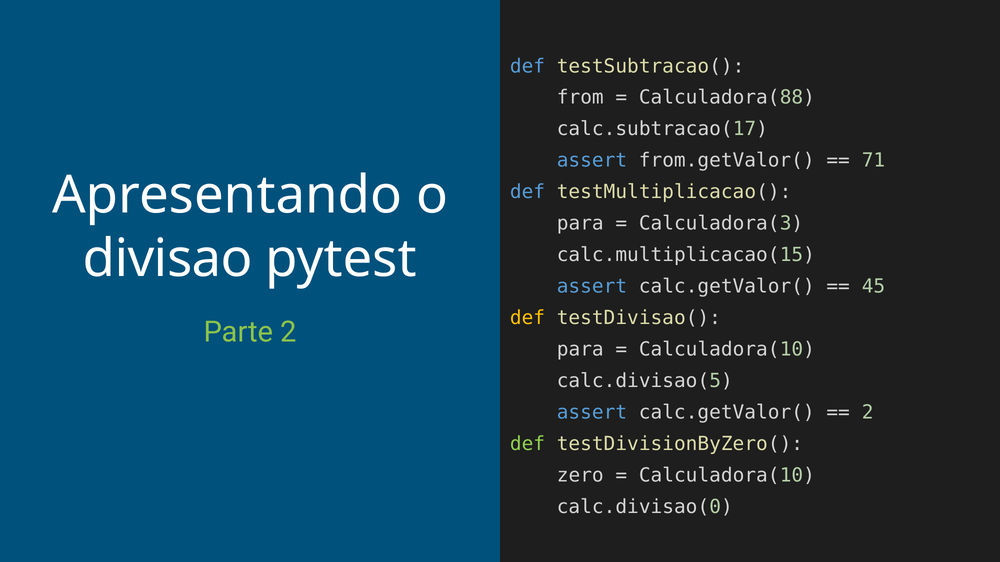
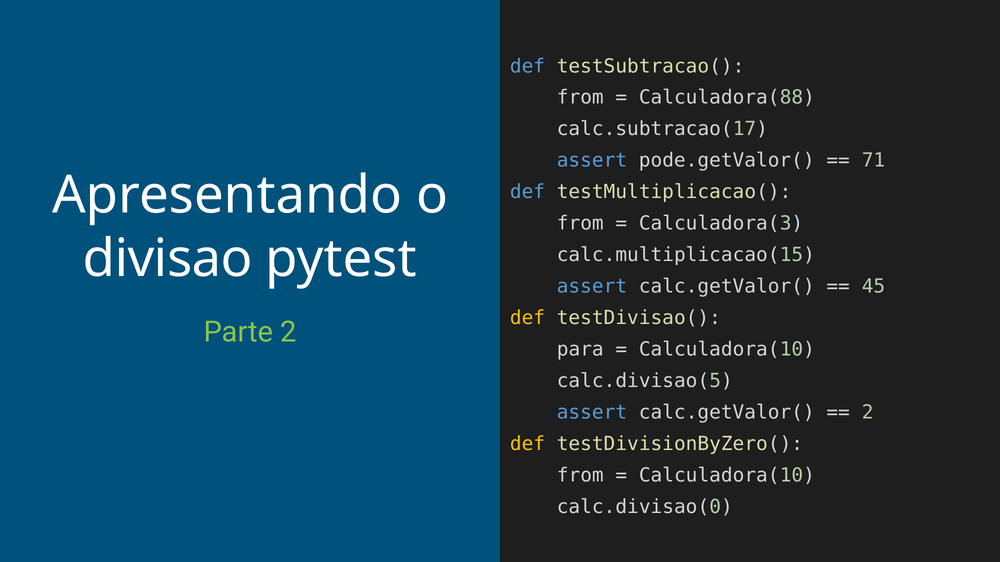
from.getValor(: from.getValor( -> pode.getValor(
para at (580, 224): para -> from
def at (528, 444) colour: light green -> yellow
zero at (580, 476): zero -> from
